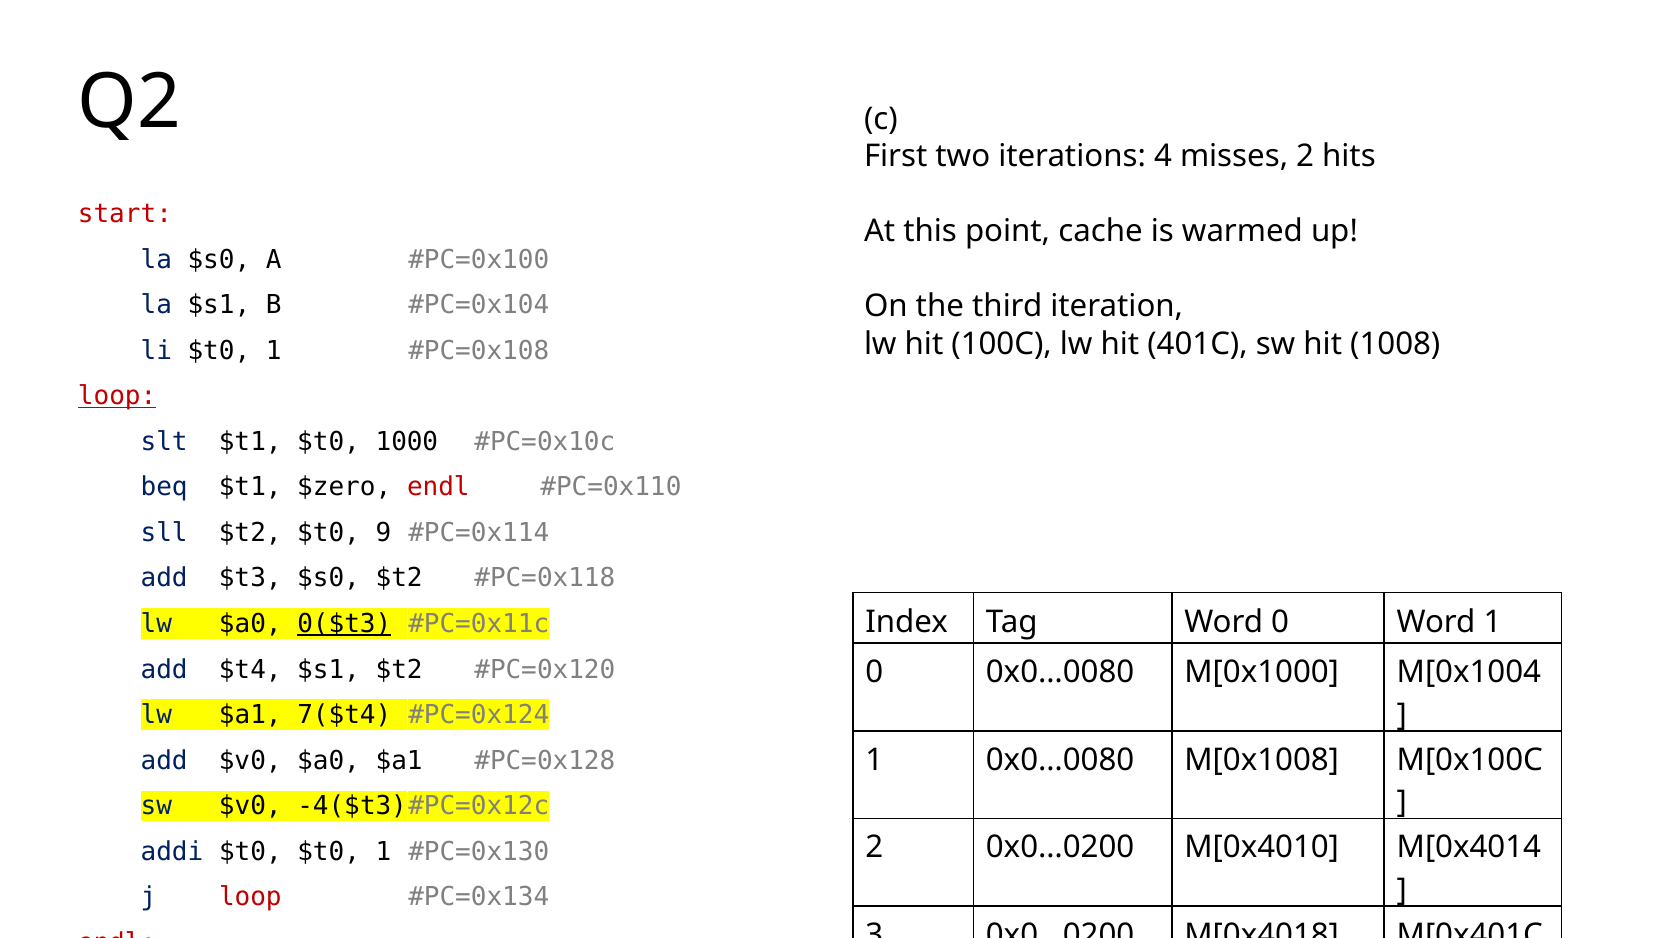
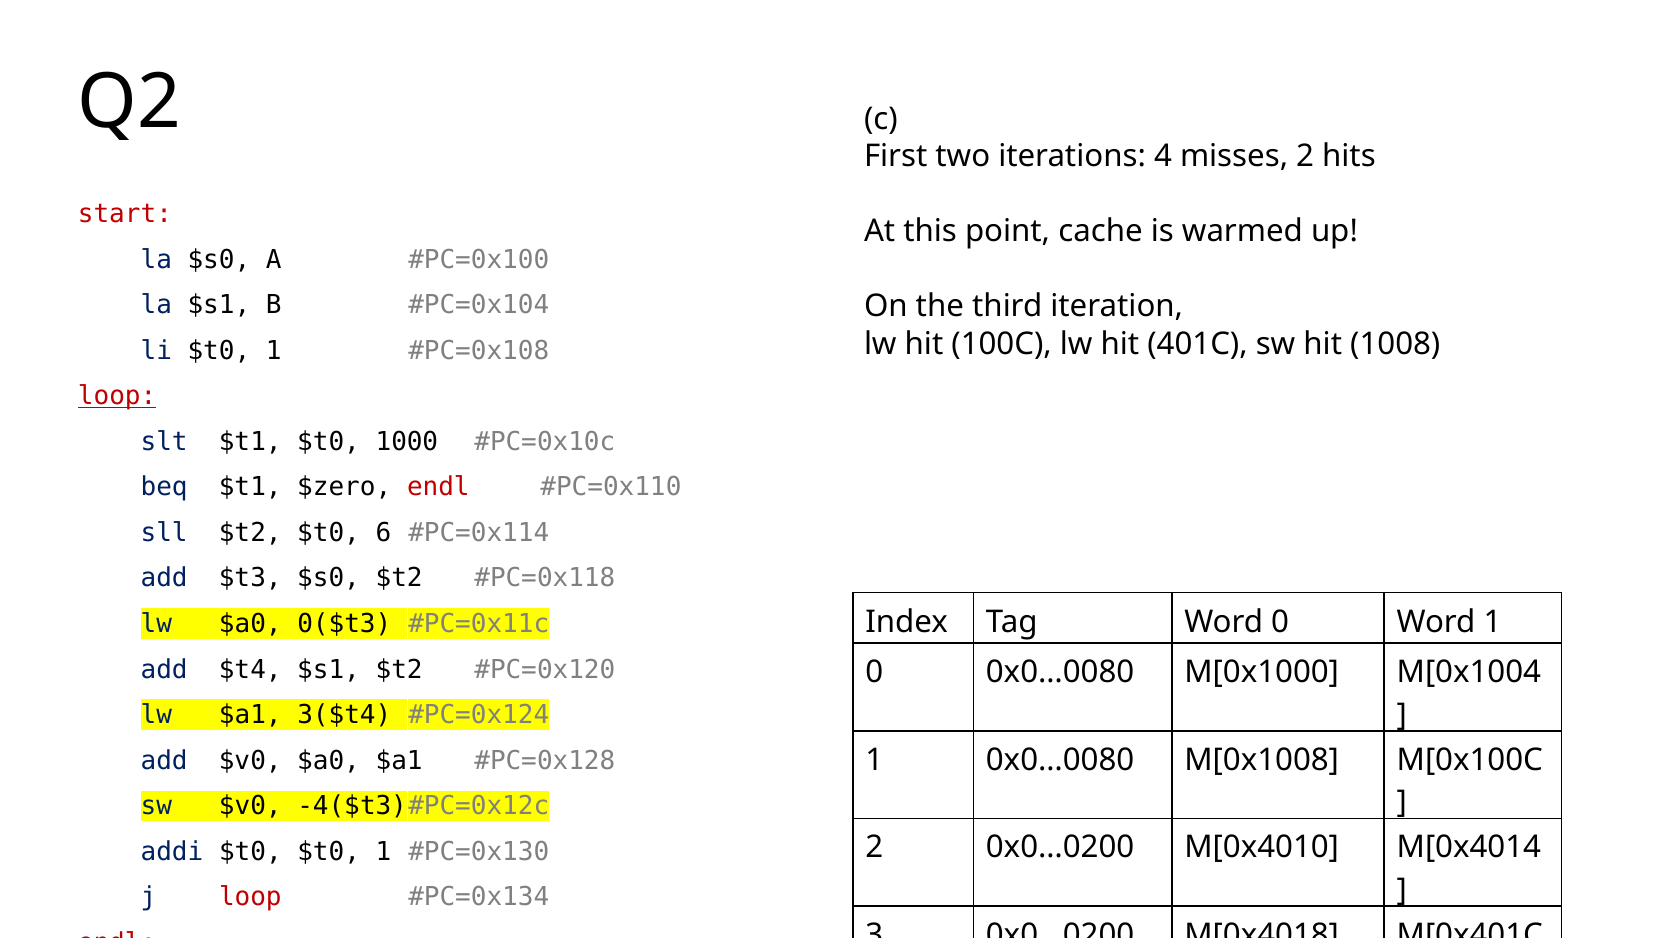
9: 9 -> 6
0($t3 underline: present -> none
7($t4: 7($t4 -> 3($t4
